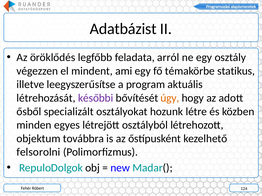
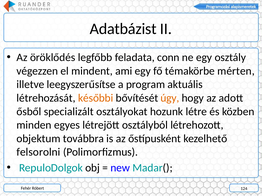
arról: arról -> conn
statikus: statikus -> mérten
későbbi colour: purple -> orange
